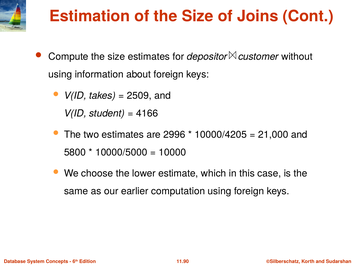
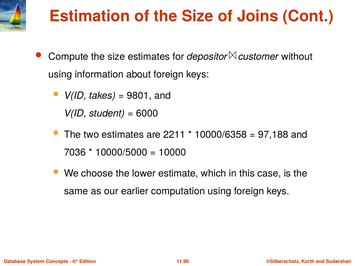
2509: 2509 -> 9801
4166: 4166 -> 6000
2996: 2996 -> 2211
10000/4205: 10000/4205 -> 10000/6358
21,000: 21,000 -> 97,188
5800: 5800 -> 7036
